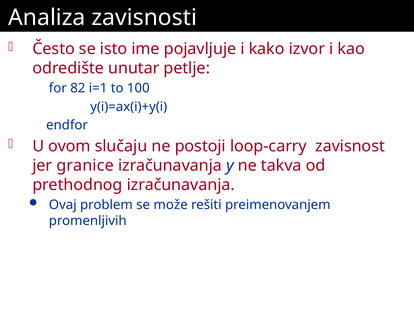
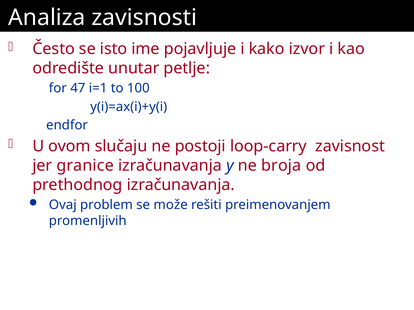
82: 82 -> 47
takva: takva -> broja
